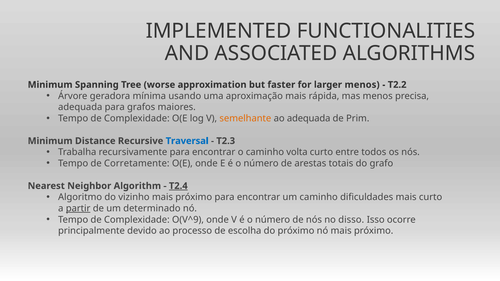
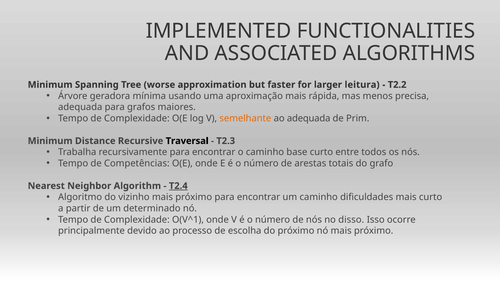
larger menos: menos -> leitura
Traversal colour: blue -> black
volta: volta -> base
Corretamente: Corretamente -> Competências
partir underline: present -> none
O(V^9: O(V^9 -> O(V^1
